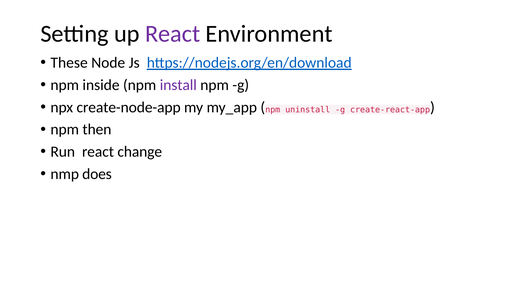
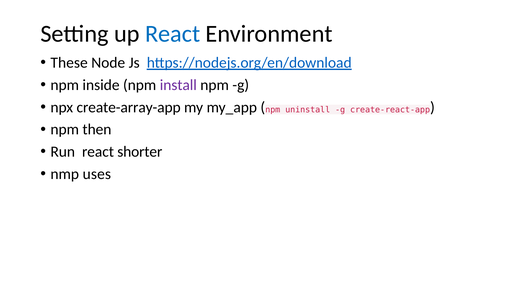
React at (173, 34) colour: purple -> blue
create-node-app: create-node-app -> create-array-app
change: change -> shorter
does: does -> uses
